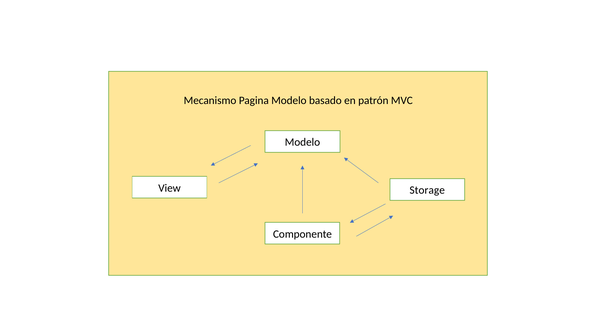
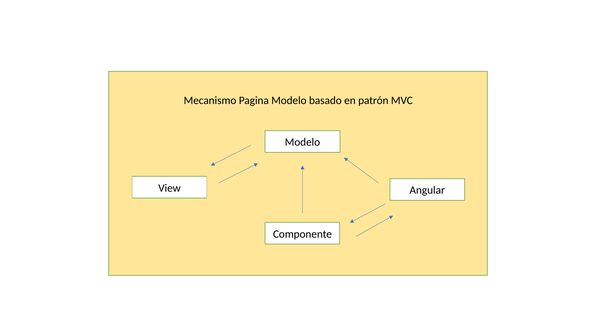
Storage: Storage -> Angular
